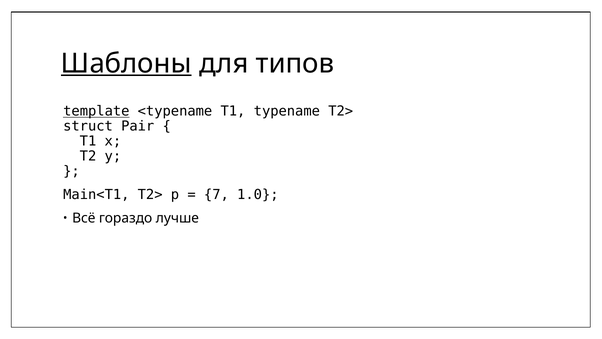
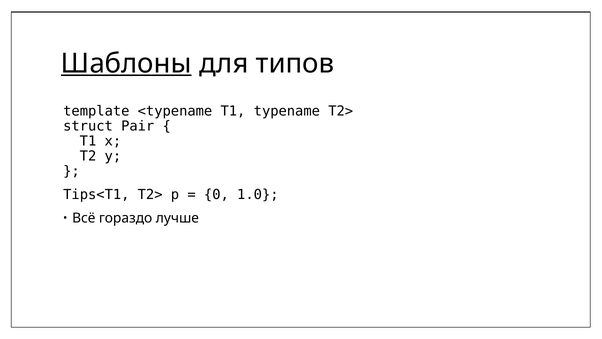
template underline: present -> none
Main<T1: Main<T1 -> Tips<T1
7: 7 -> 0
